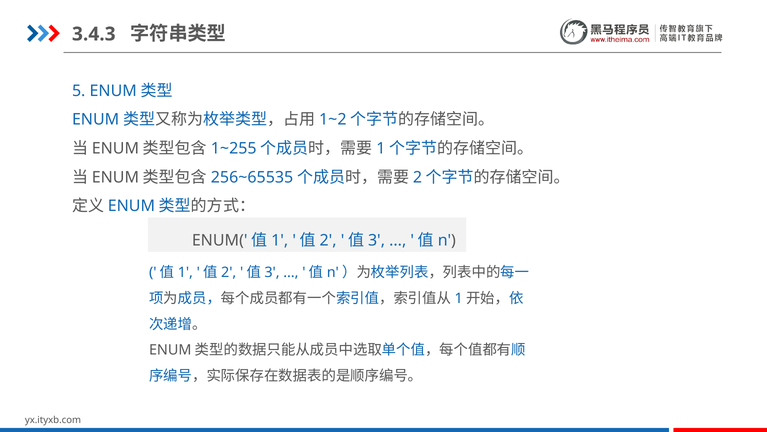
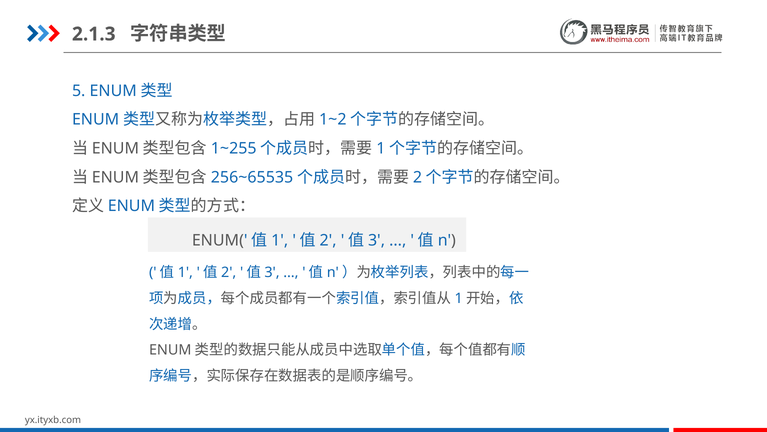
3.4.3: 3.4.3 -> 2.1.3
